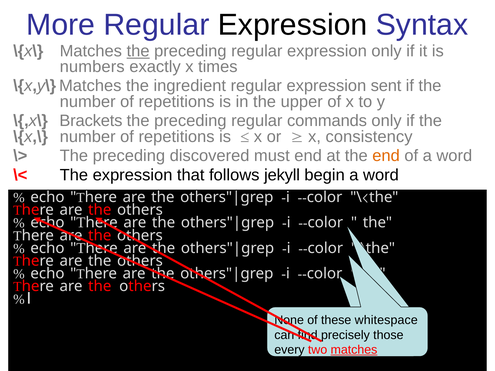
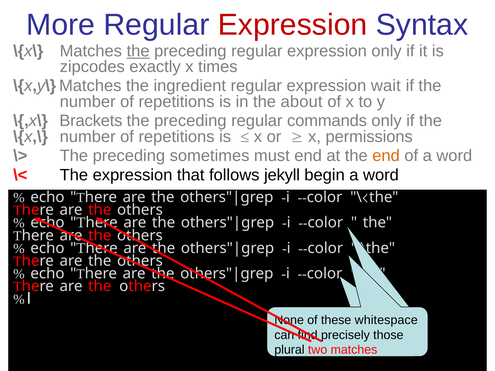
Expression at (293, 25) colour: black -> red
numbers: numbers -> zipcodes
sent: sent -> wait
upper: upper -> about
consistency: consistency -> permissions
discovered: discovered -> sometimes
every: every -> plural
matches at (354, 350) underline: present -> none
